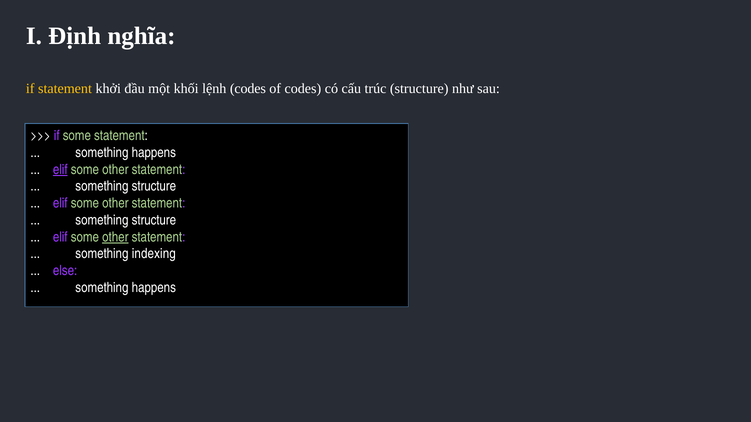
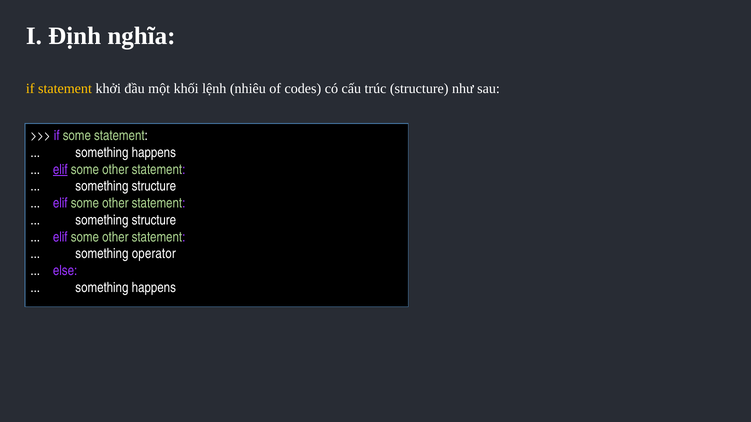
lệnh codes: codes -> nhiêu
other at (115, 237) underline: present -> none
indexing: indexing -> operator
